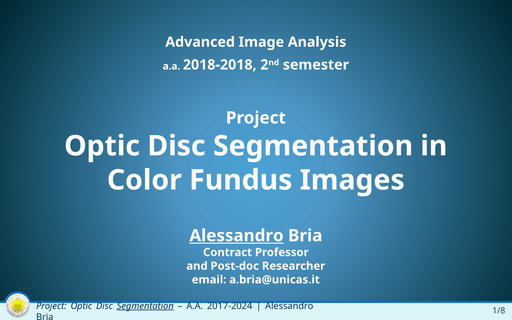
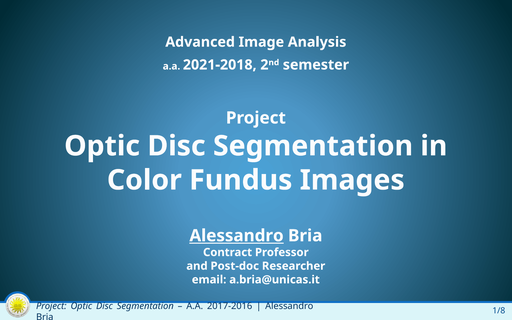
2018-2018: 2018-2018 -> 2021-2018
Segmentation at (145, 306) underline: present -> none
2017-2024: 2017-2024 -> 2017-2016
